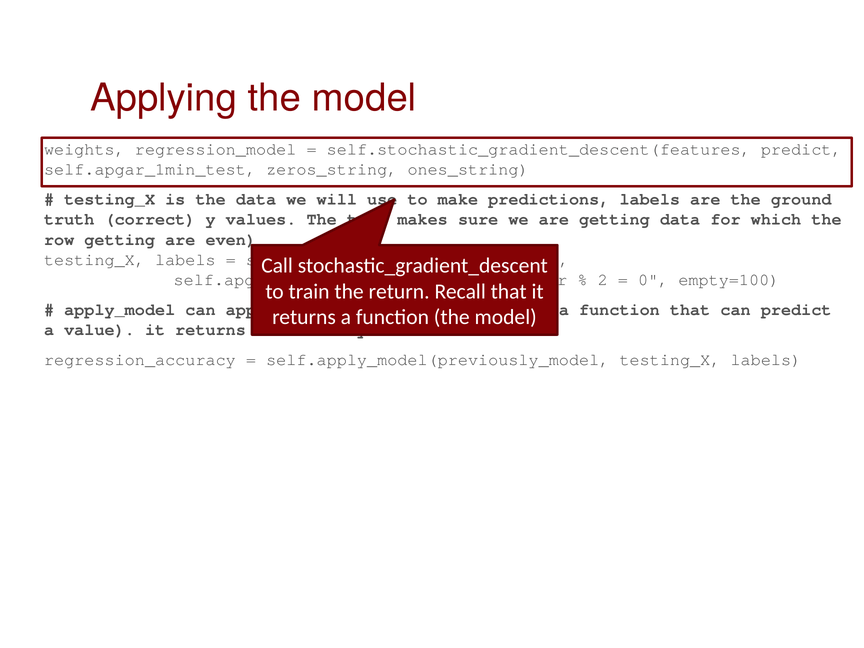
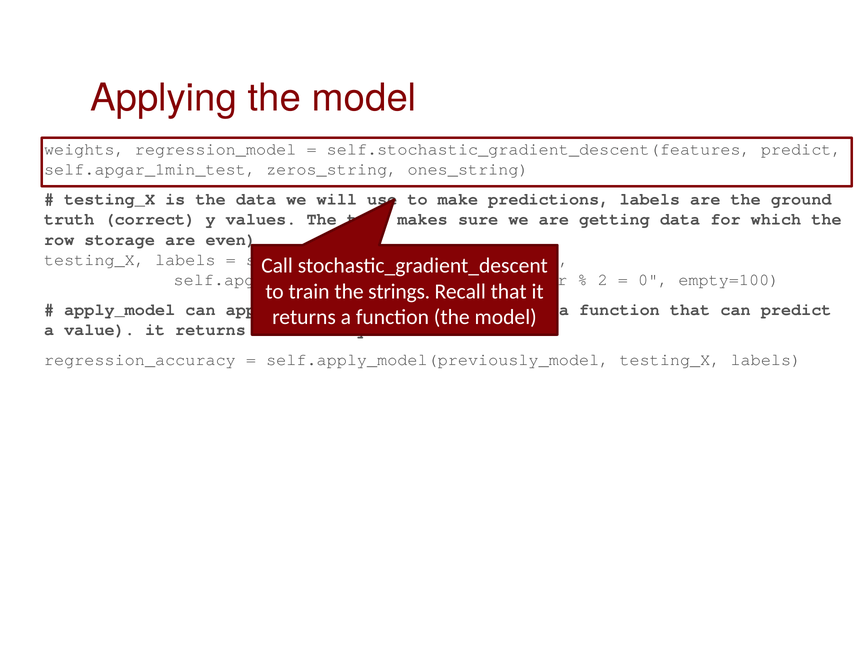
row getting: getting -> storage
return: return -> strings
